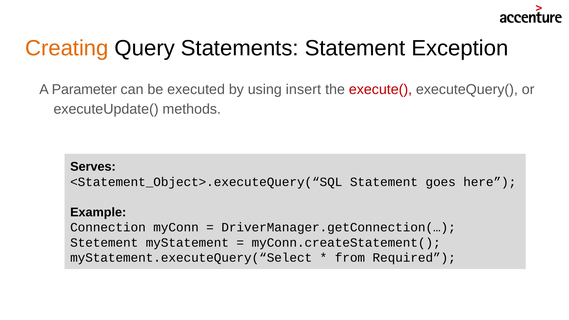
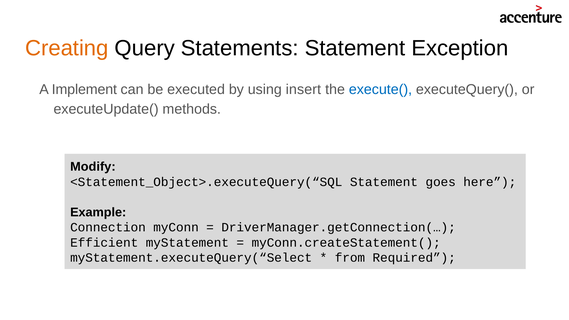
Parameter: Parameter -> Implement
execute( colour: red -> blue
Serves: Serves -> Modify
Stetement: Stetement -> Efficient
